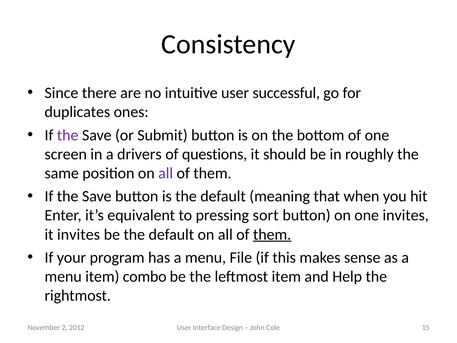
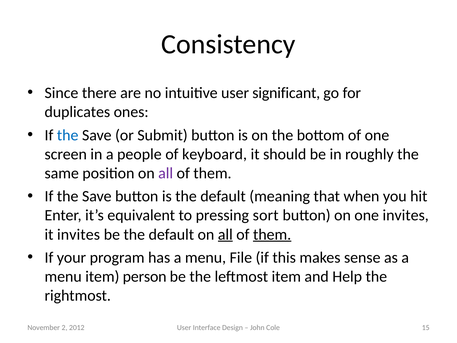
successful: successful -> significant
the at (68, 135) colour: purple -> blue
drivers: drivers -> people
questions: questions -> keyboard
all at (225, 234) underline: none -> present
combo: combo -> person
